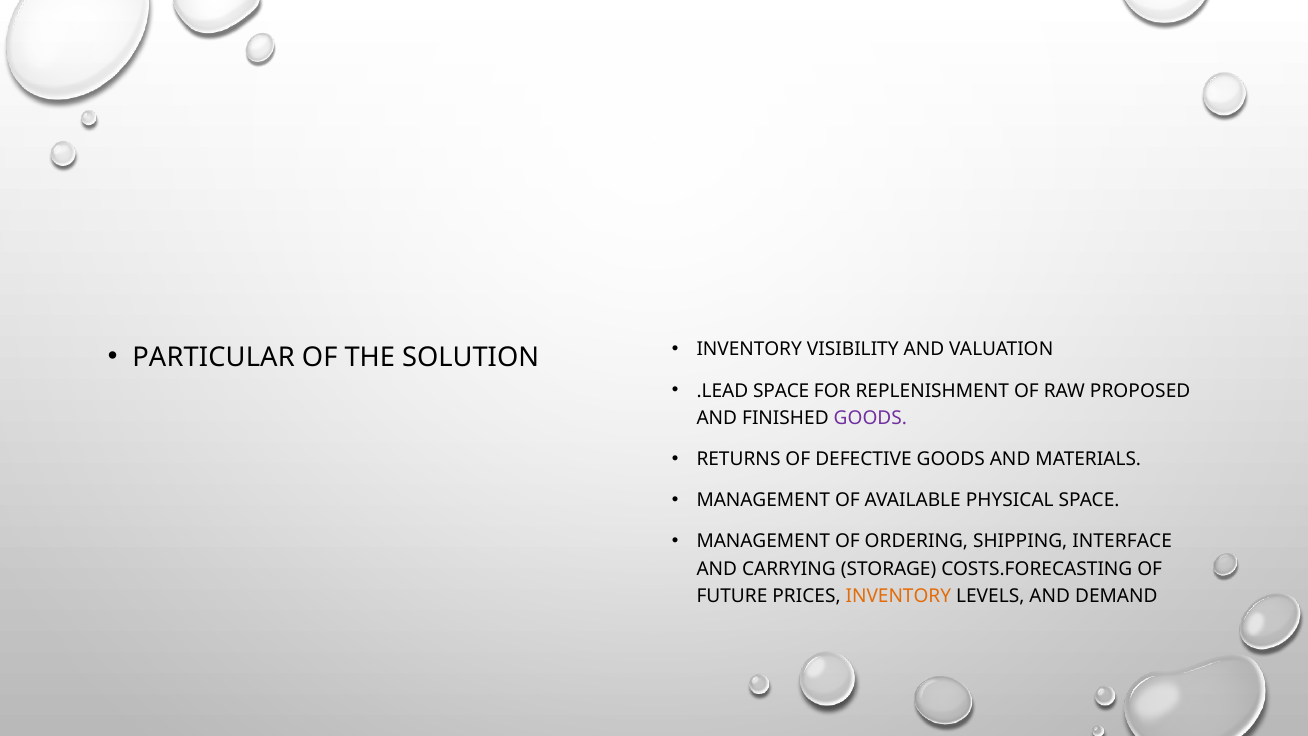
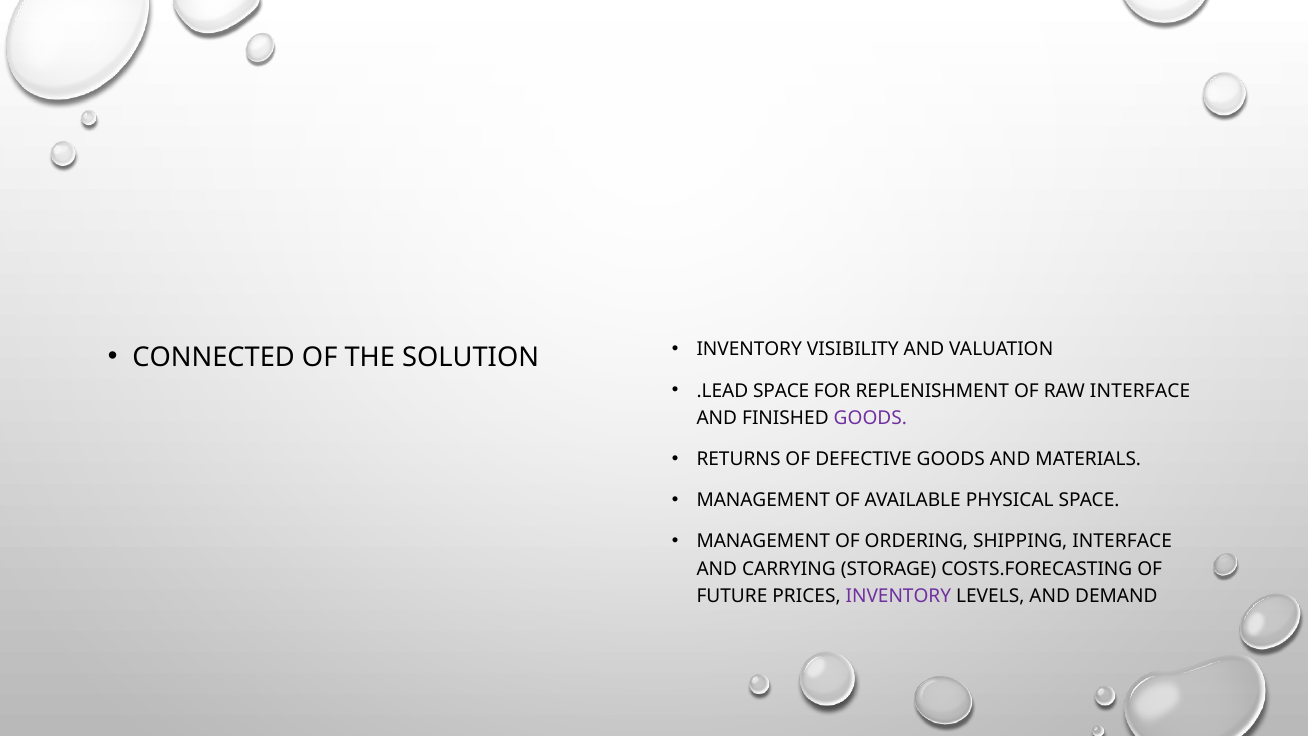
PARTICULAR: PARTICULAR -> CONNECTED
RAW PROPOSED: PROPOSED -> INTERFACE
INVENTORY at (898, 596) colour: orange -> purple
